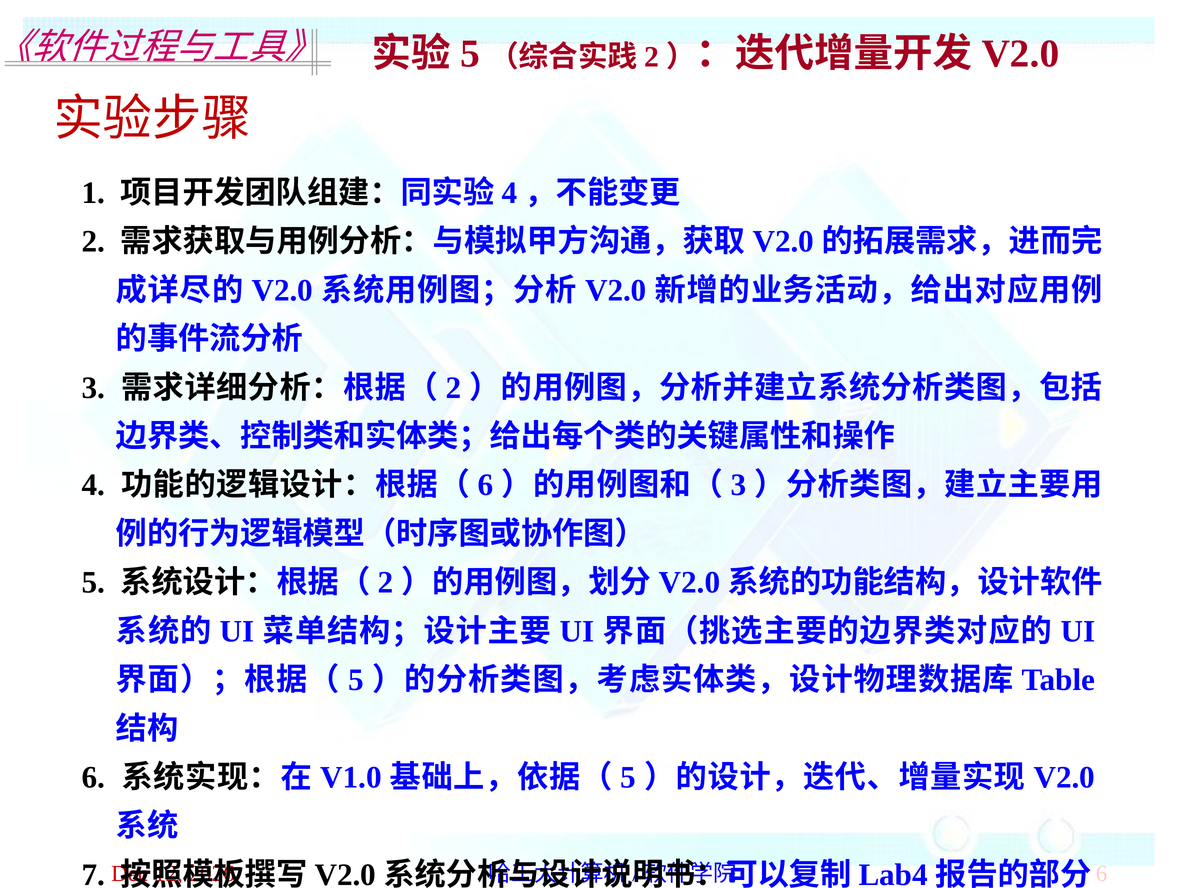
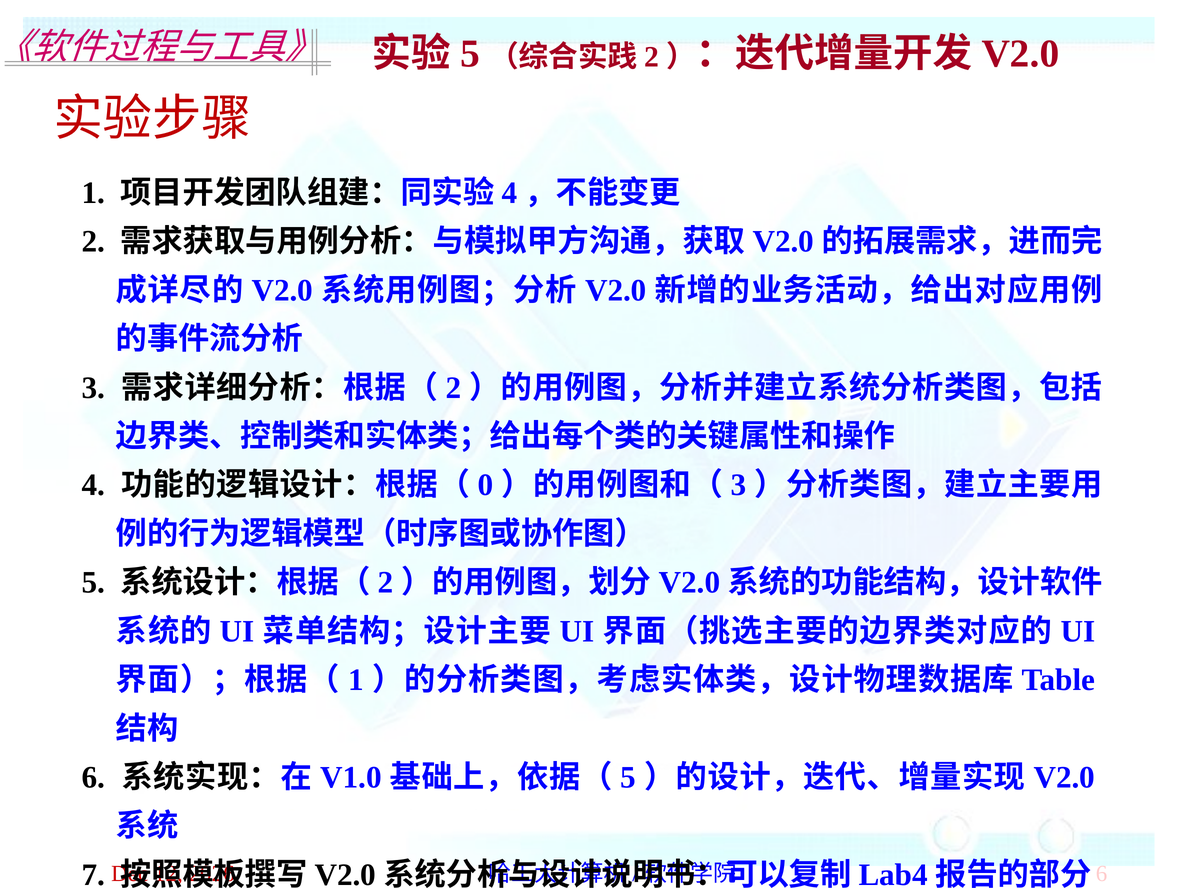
6 at (486, 485): 6 -> 0
5 at (356, 680): 5 -> 1
